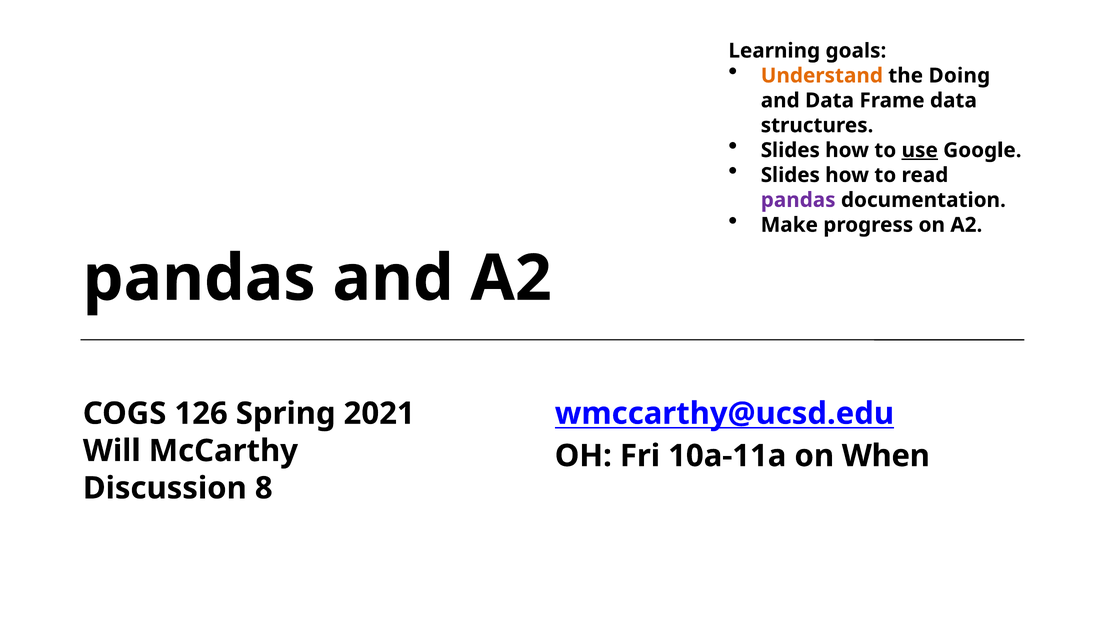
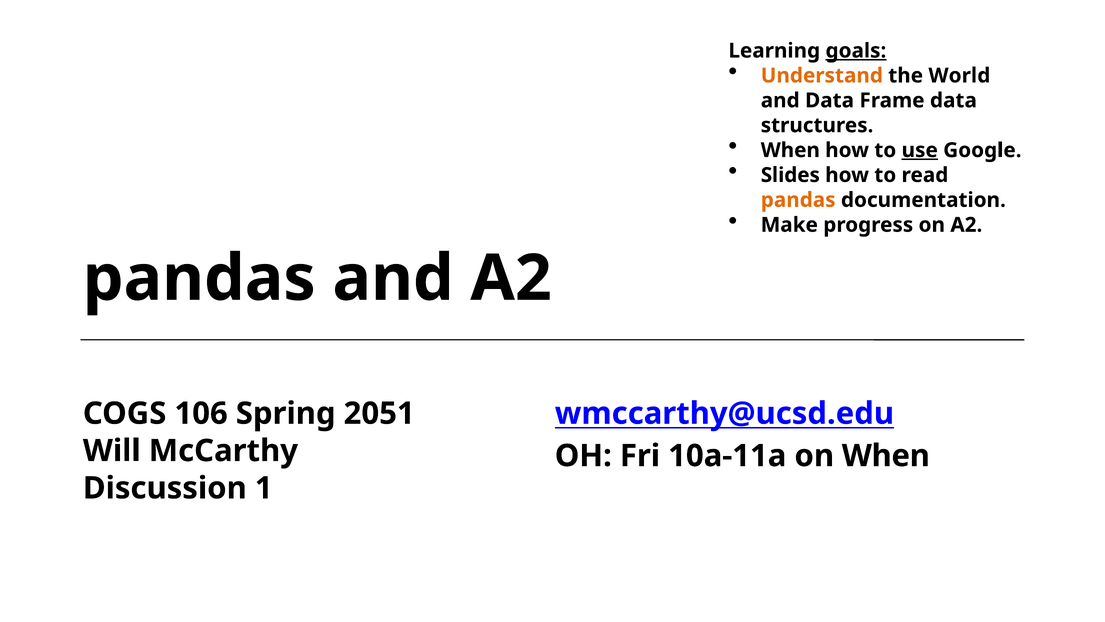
goals underline: none -> present
Doing: Doing -> World
Slides at (790, 150): Slides -> When
pandas at (798, 200) colour: purple -> orange
126: 126 -> 106
2021: 2021 -> 2051
8: 8 -> 1
